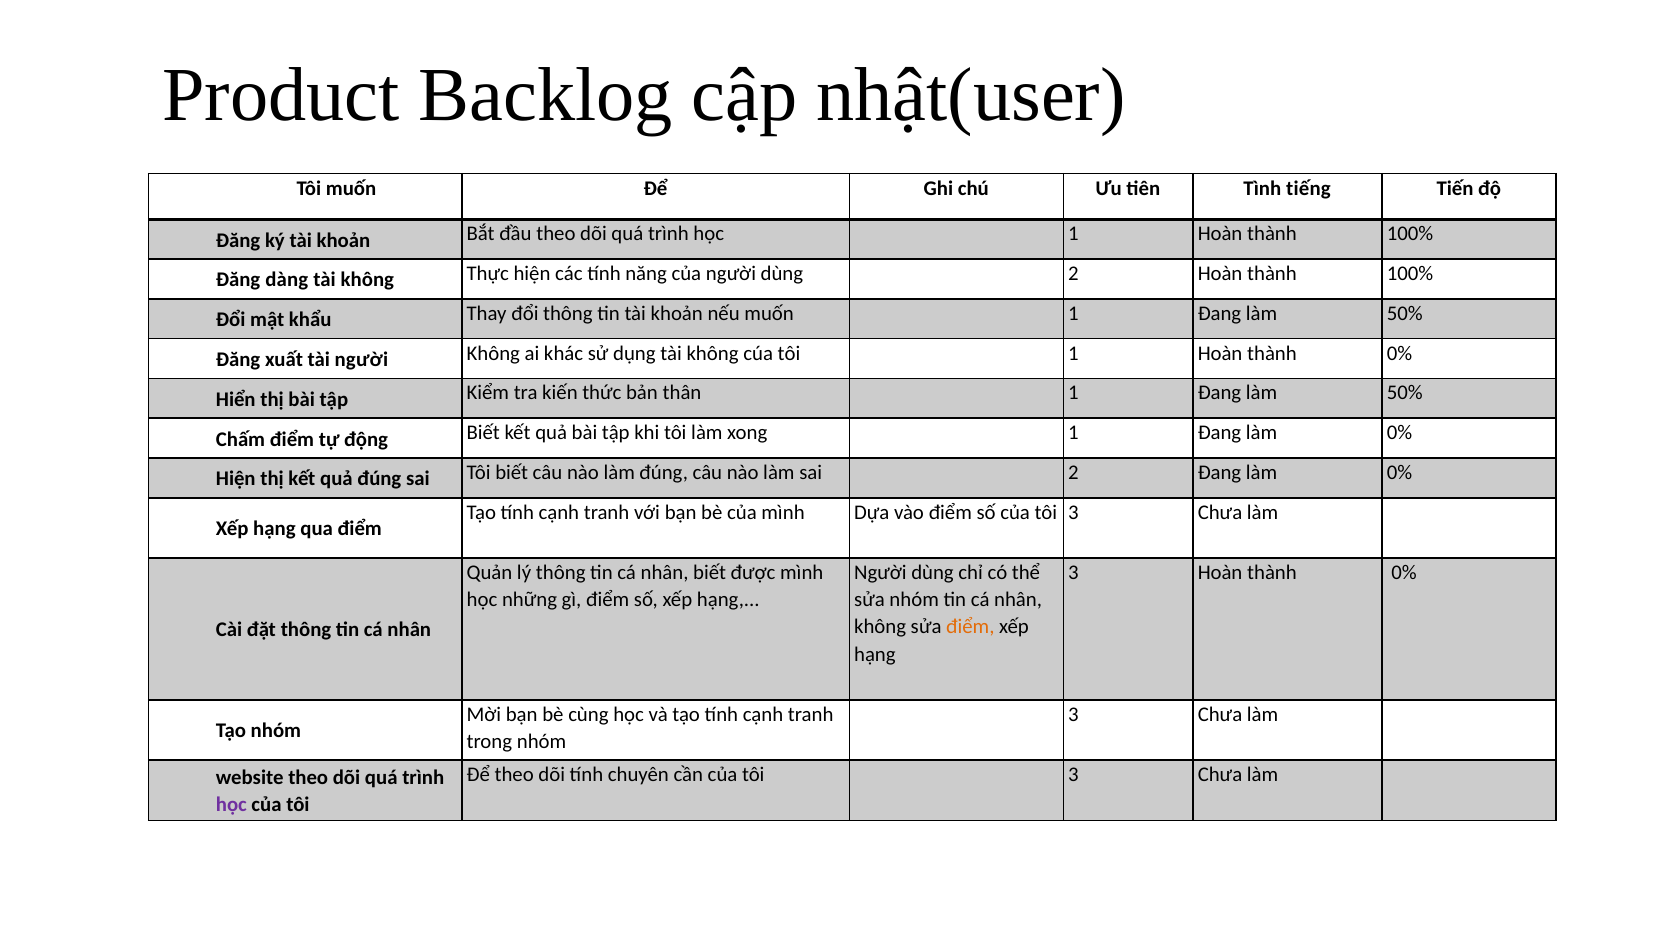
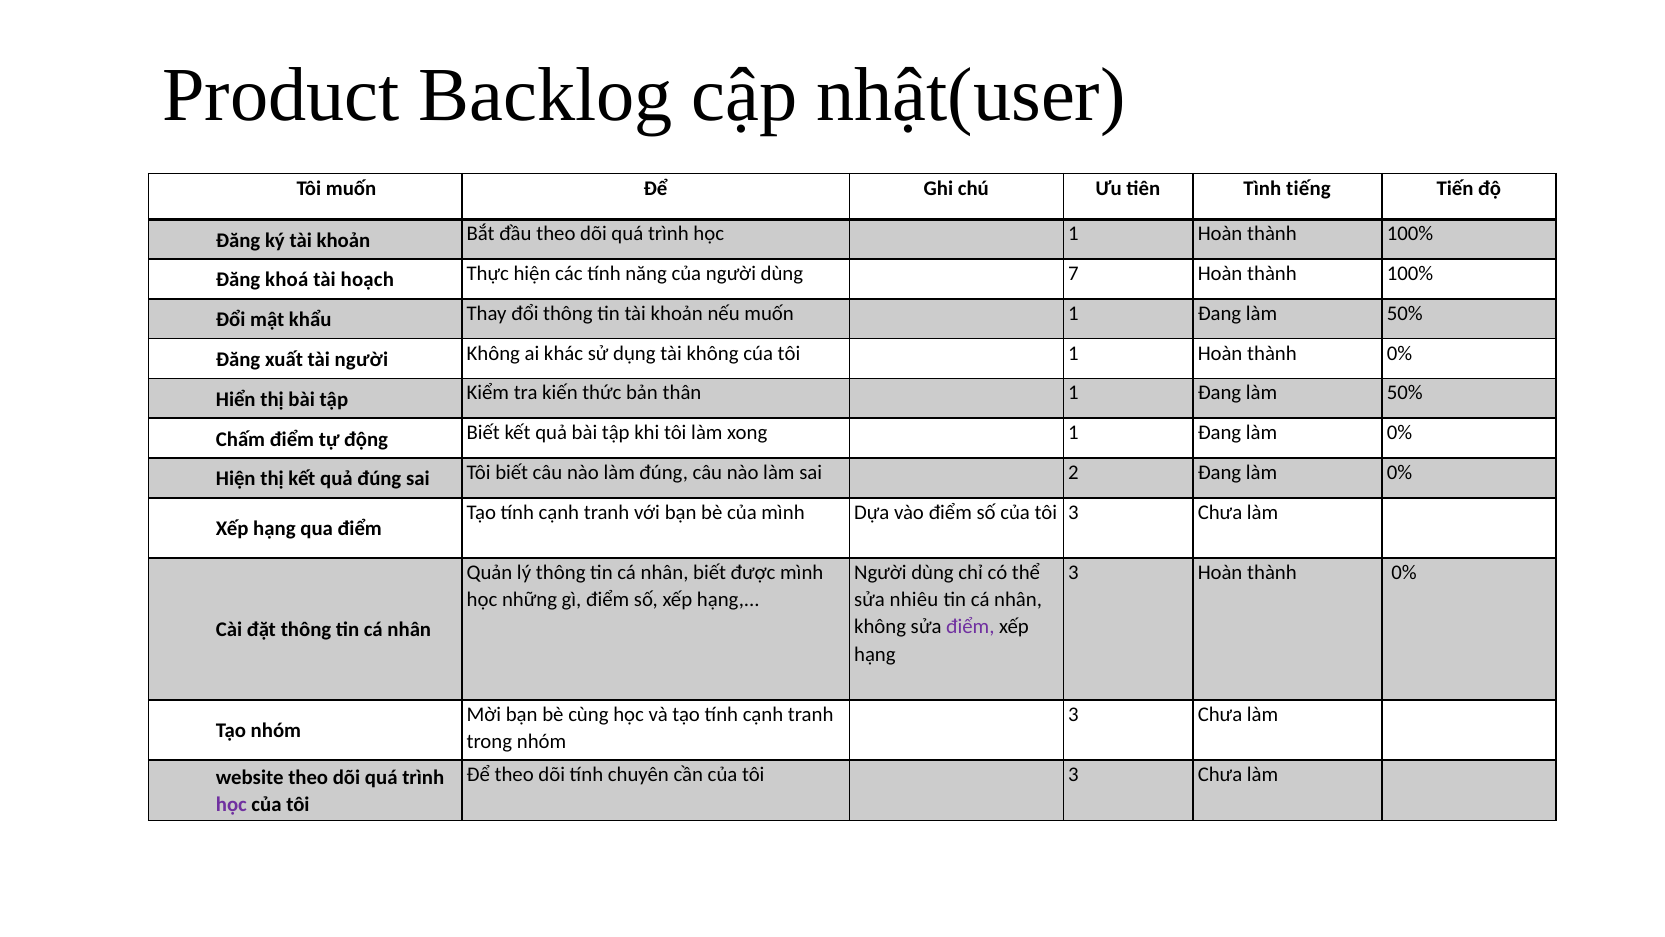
dàng: dàng -> khoá
không at (367, 280): không -> hoạch
dùng 2: 2 -> 7
sửa nhóm: nhóm -> nhiêu
điểm at (970, 627) colour: orange -> purple
